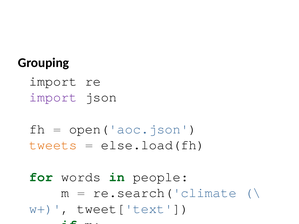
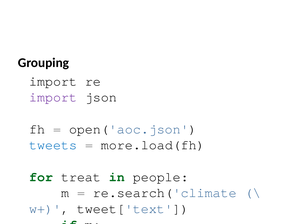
tweets colour: orange -> blue
else.load(fh: else.load(fh -> more.load(fh
words: words -> treat
